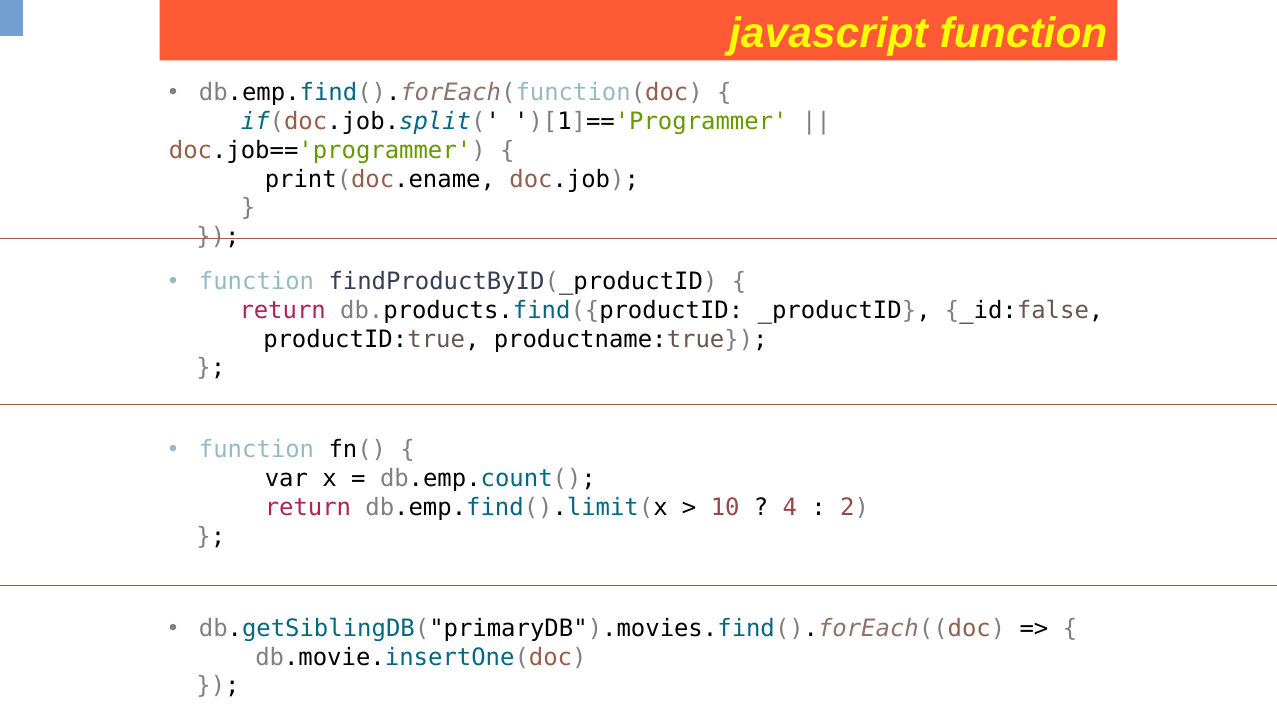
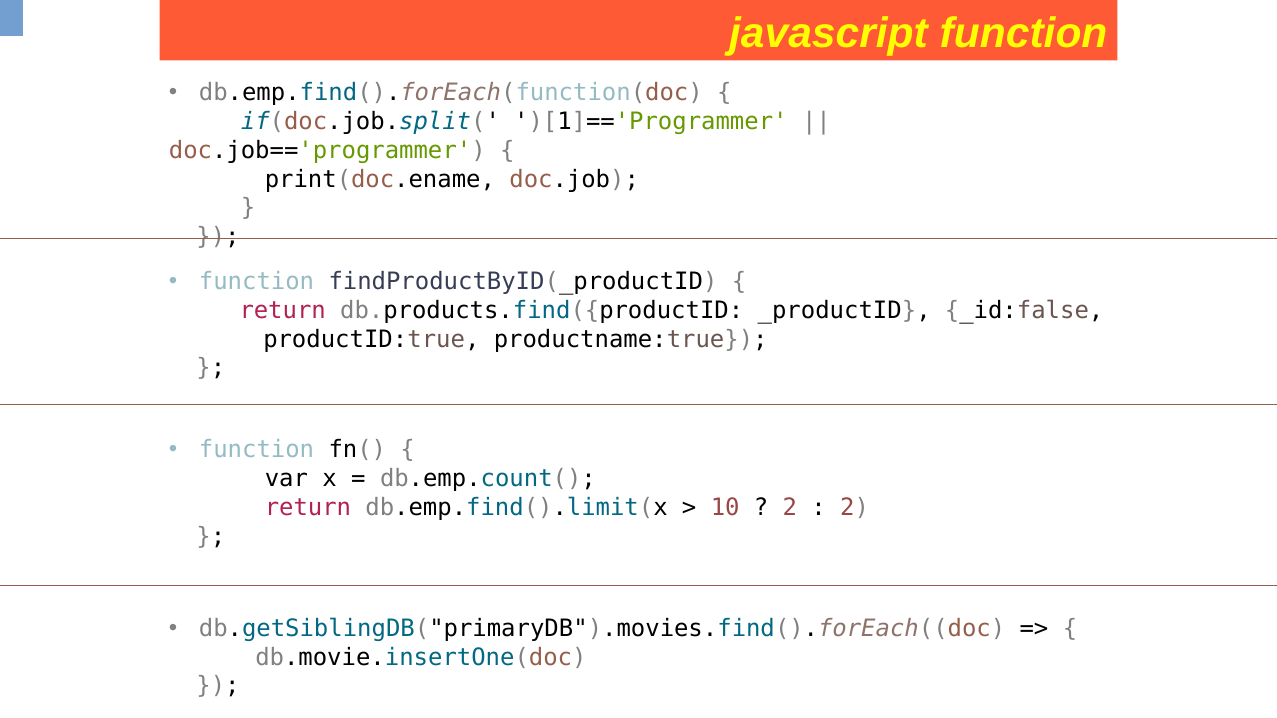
4 at (790, 508): 4 -> 2
